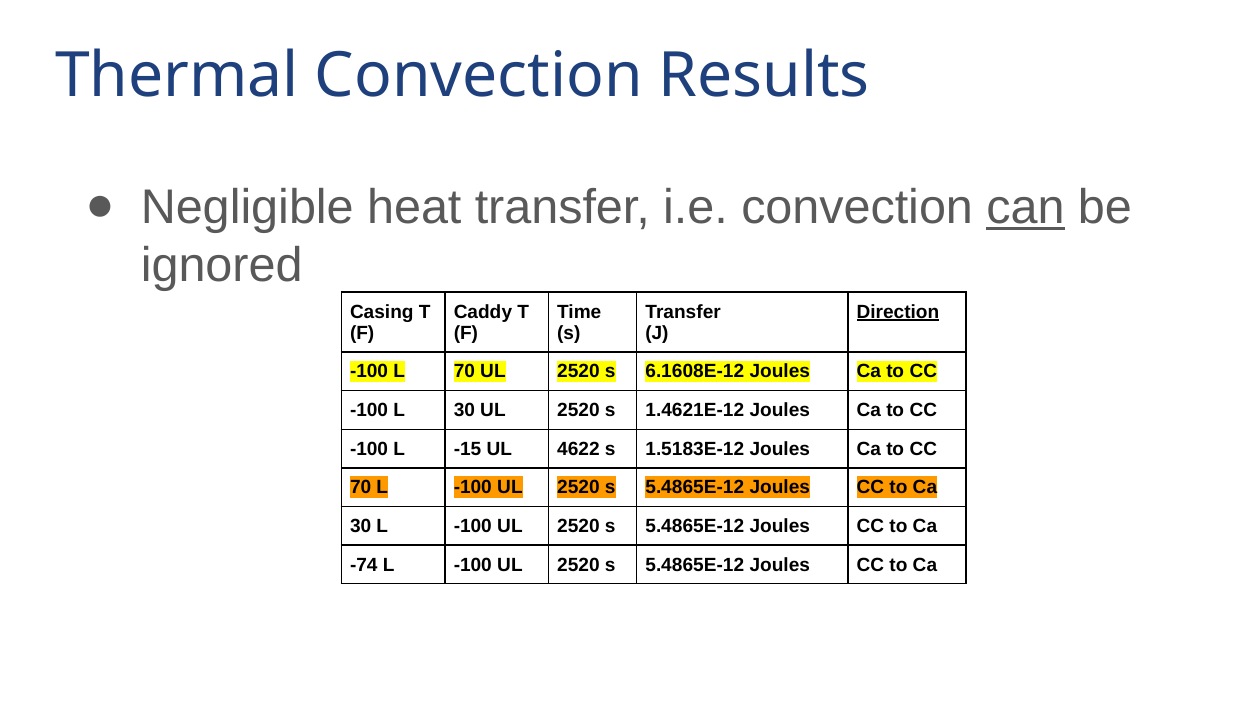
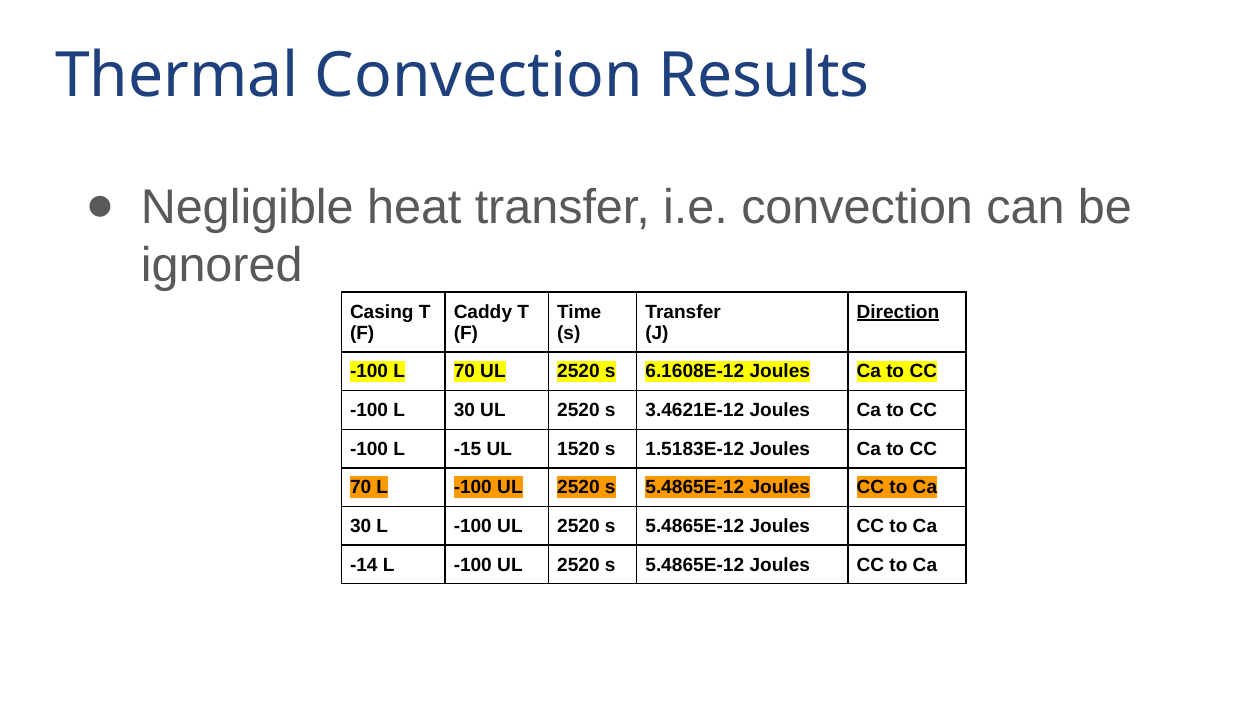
can underline: present -> none
1.4621E-12: 1.4621E-12 -> 3.4621E-12
4622: 4622 -> 1520
-74: -74 -> -14
